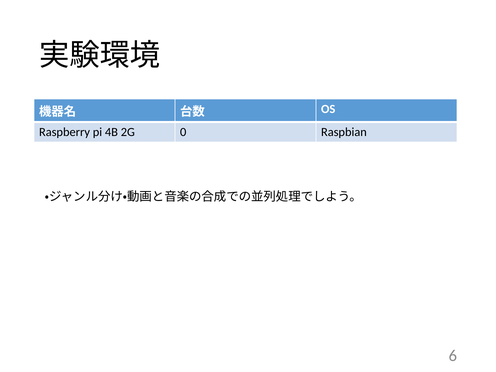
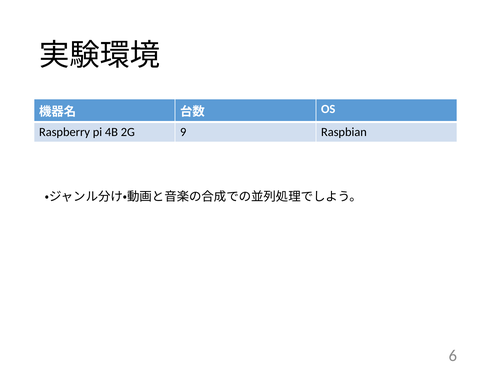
0: 0 -> 9
